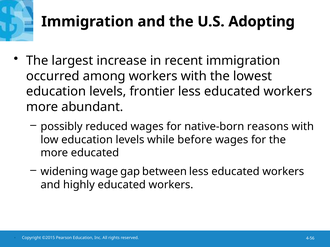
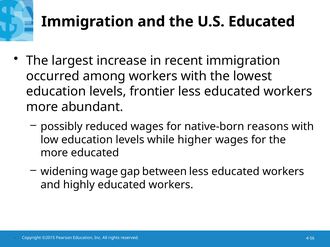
U.S Adopting: Adopting -> Educated
before: before -> higher
